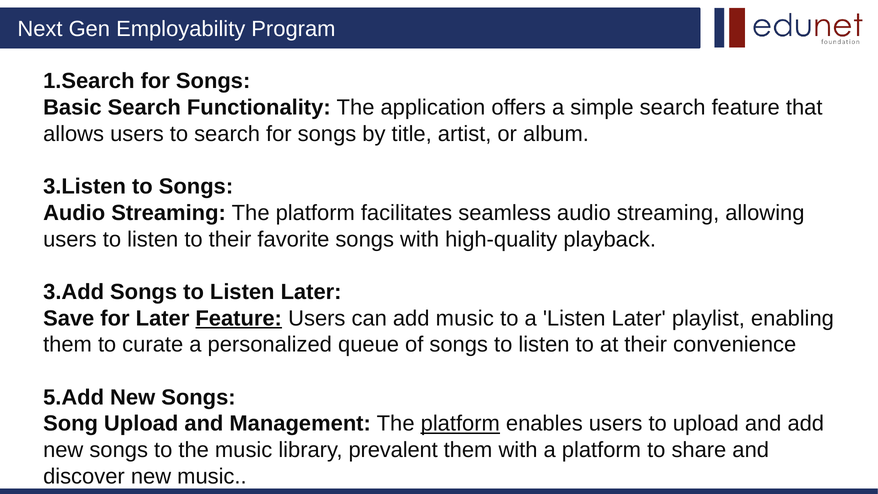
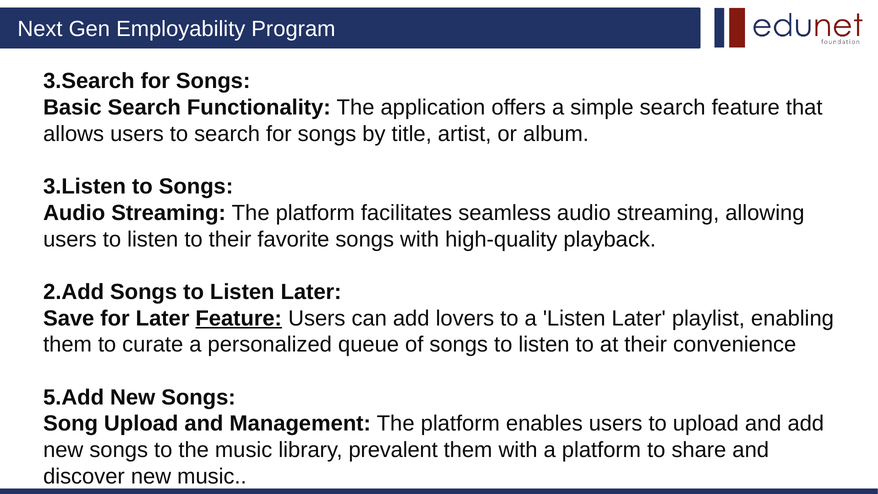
1.Search: 1.Search -> 3.Search
3.Add: 3.Add -> 2.Add
add music: music -> lovers
platform at (460, 424) underline: present -> none
